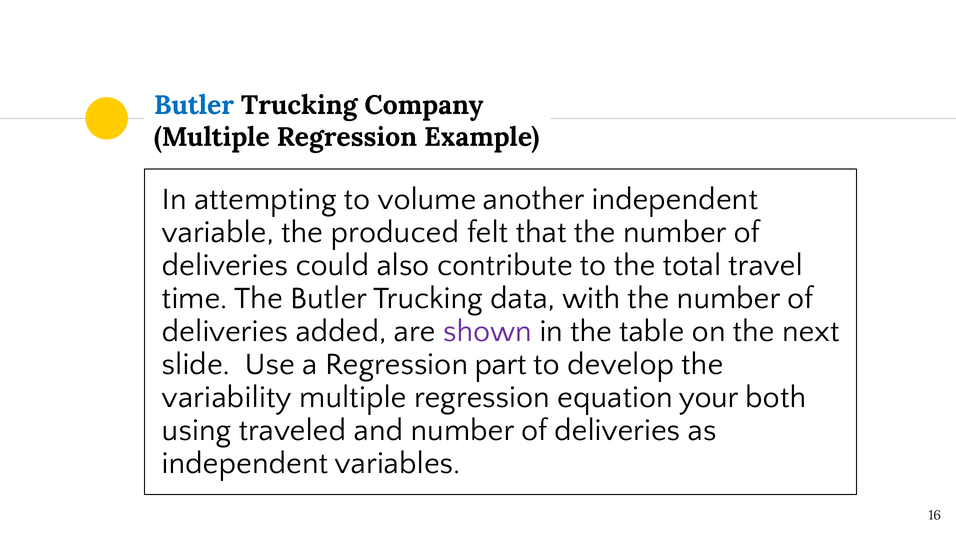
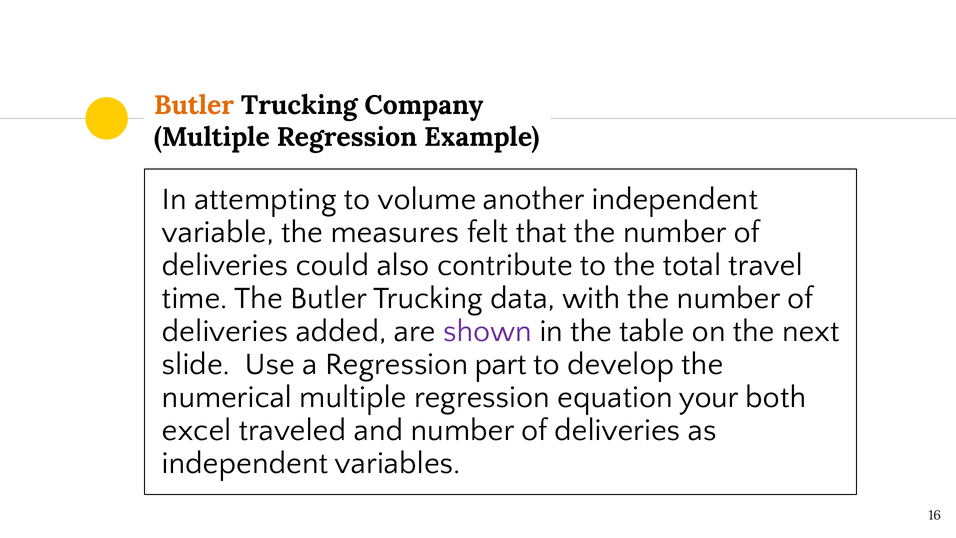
Butler at (194, 105) colour: blue -> orange
produced: produced -> measures
variability: variability -> numerical
using: using -> excel
